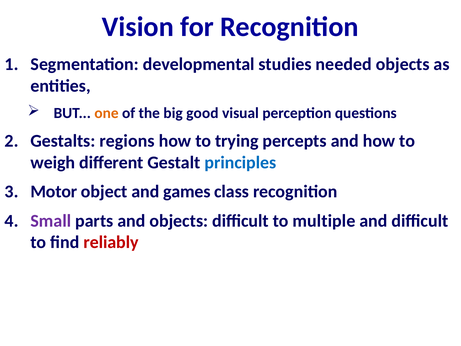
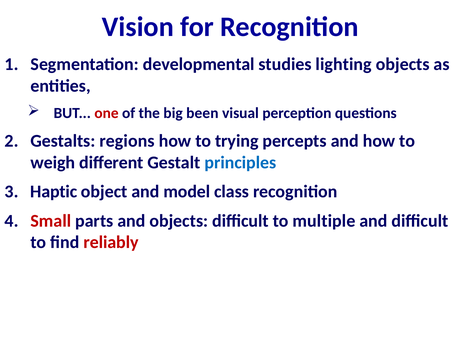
needed: needed -> lighting
one colour: orange -> red
good: good -> been
Motor: Motor -> Haptic
games: games -> model
Small colour: purple -> red
